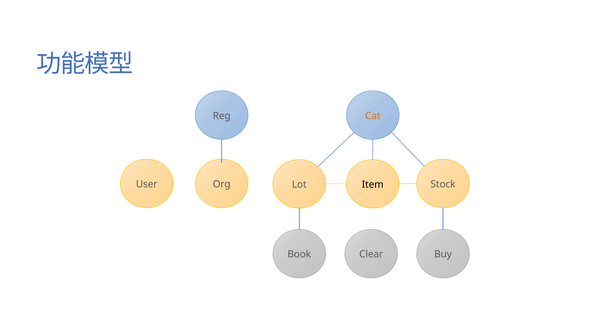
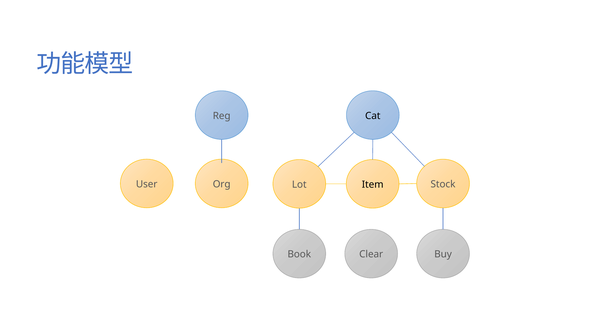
Cat colour: orange -> black
